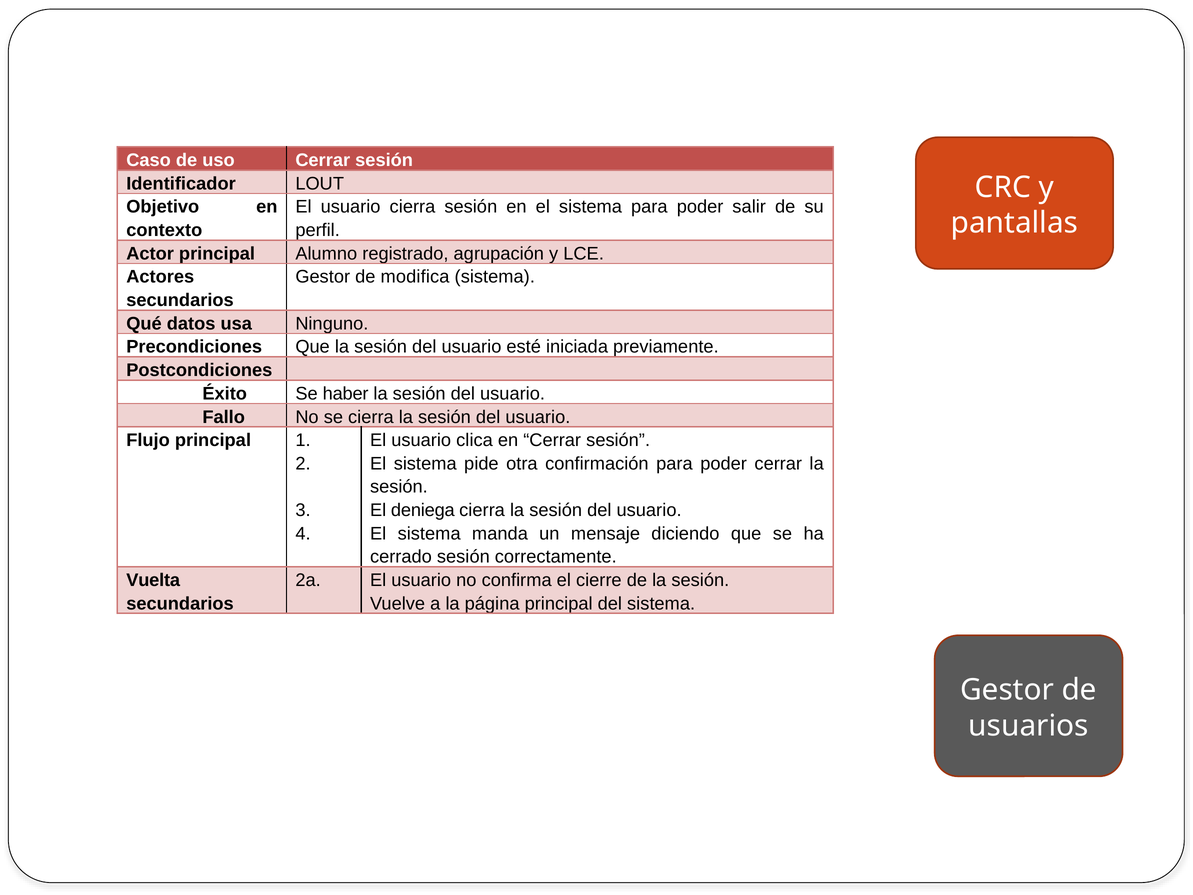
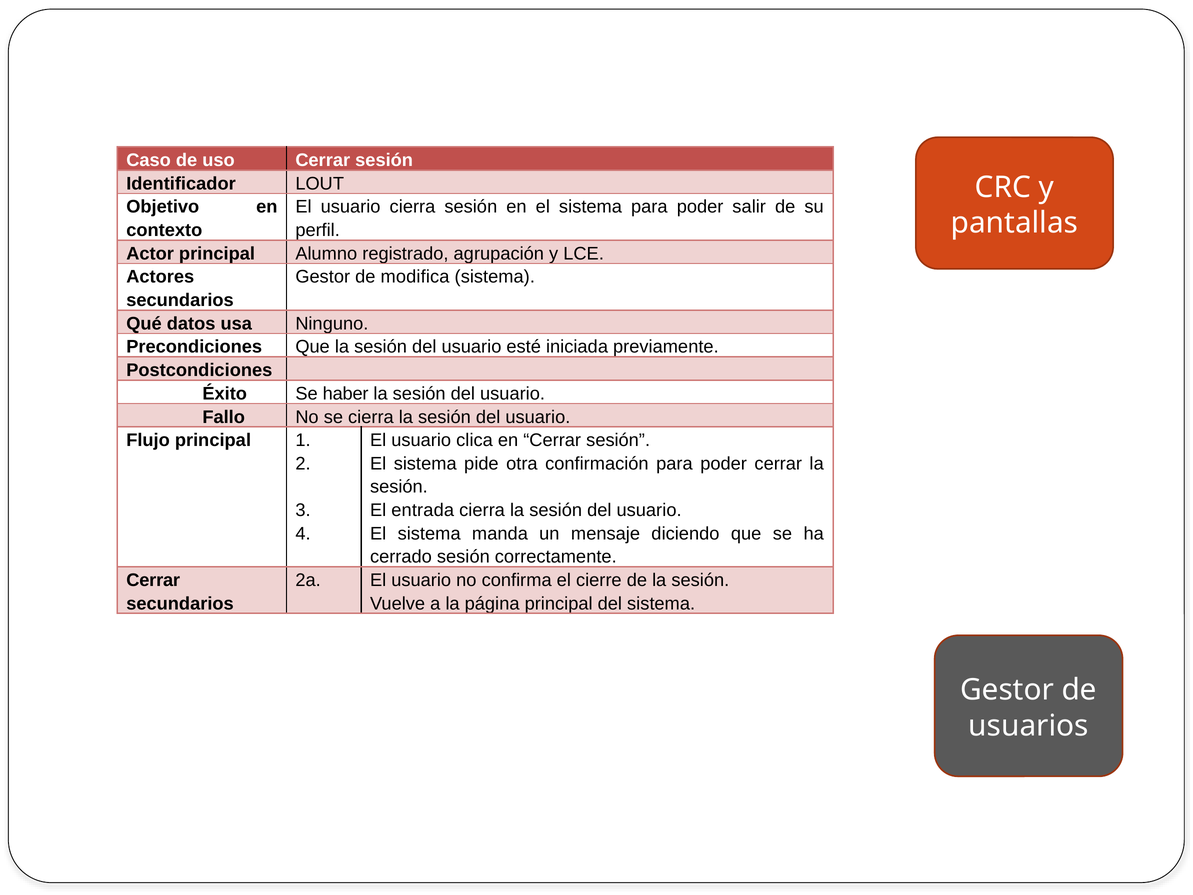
deniega: deniega -> entrada
Vuelta at (153, 580): Vuelta -> Cerrar
